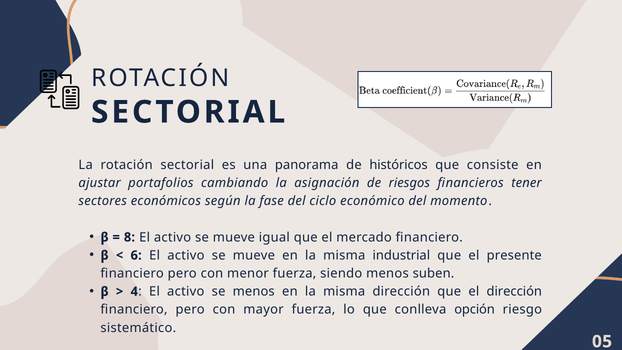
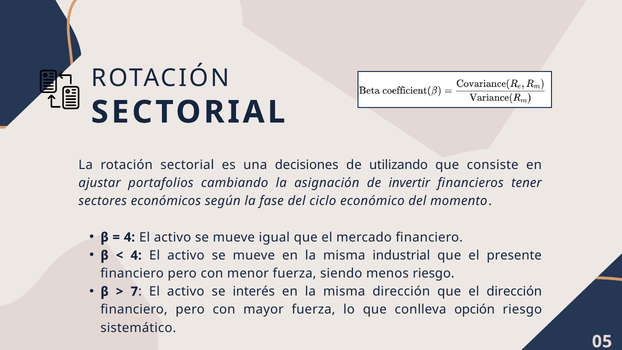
panorama: panorama -> decisiones
históricos: históricos -> utilizando
riesgos: riesgos -> invertir
8 at (129, 237): 8 -> 4
6 at (136, 255): 6 -> 4
menos suben: suben -> riesgo
4: 4 -> 7
se menos: menos -> interés
